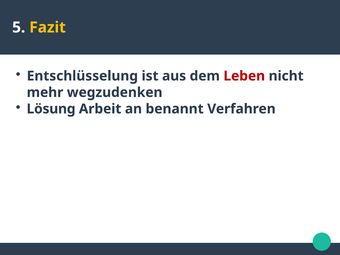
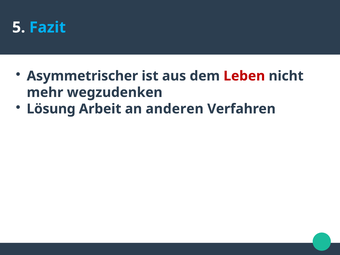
Fazit colour: yellow -> light blue
Entschlüsselung: Entschlüsselung -> Asymmetrischer
benannt: benannt -> anderen
